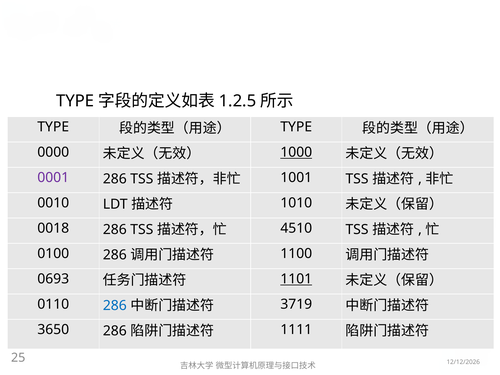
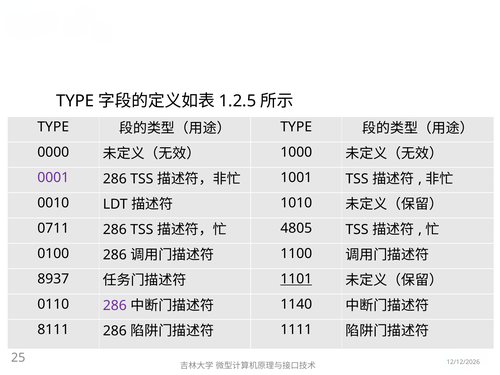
1000 underline: present -> none
0018: 0018 -> 0711
4510: 4510 -> 4805
0693: 0693 -> 8937
286 at (115, 306) colour: blue -> purple
3719: 3719 -> 1140
3650: 3650 -> 8111
